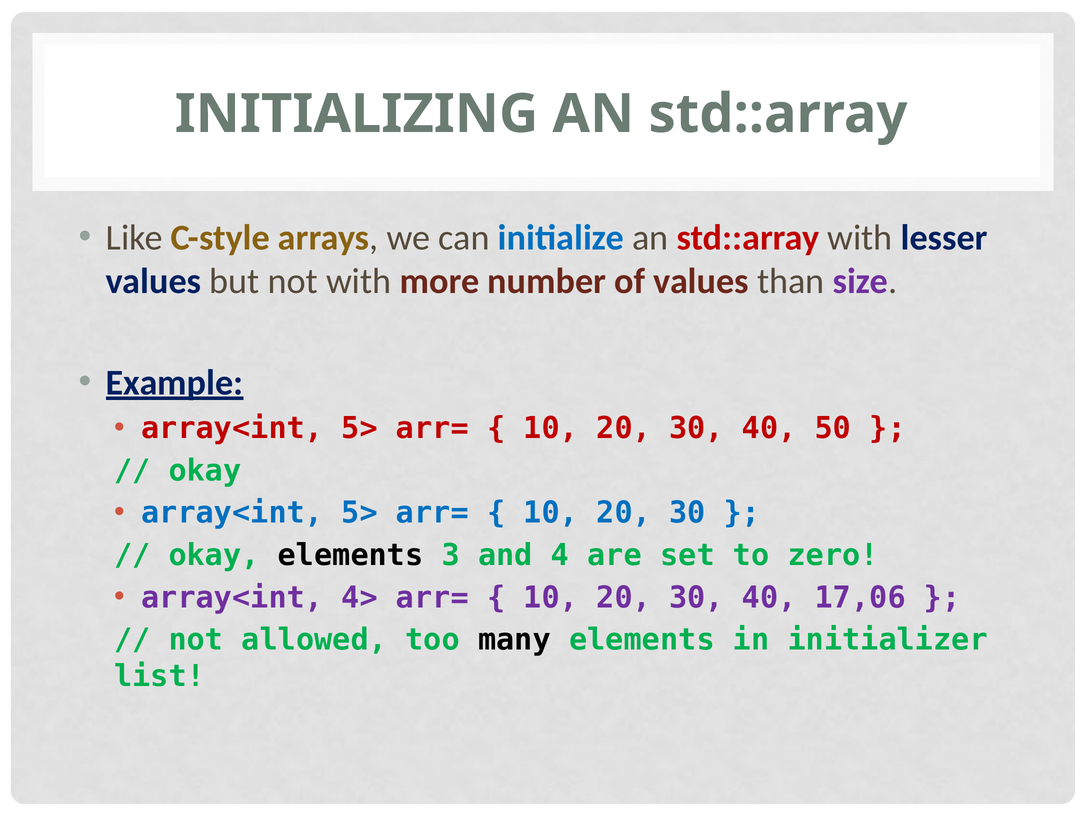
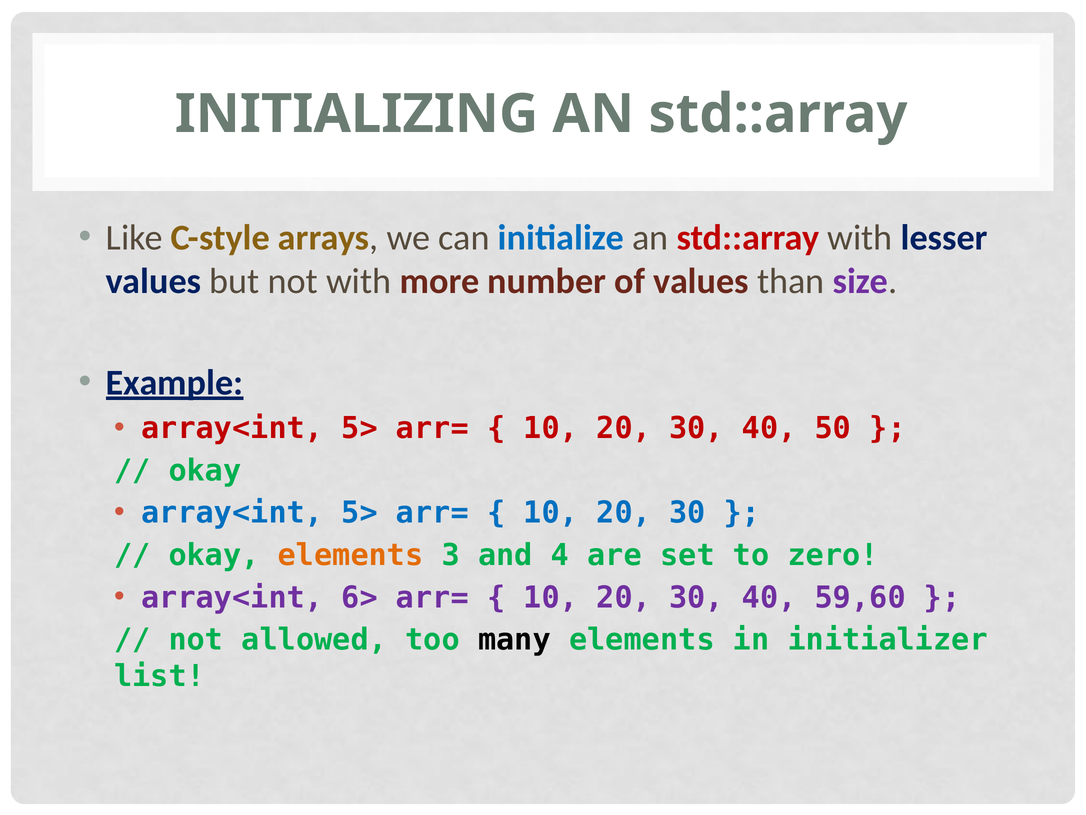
elements at (351, 555) colour: black -> orange
4>: 4> -> 6>
17,06: 17,06 -> 59,60
